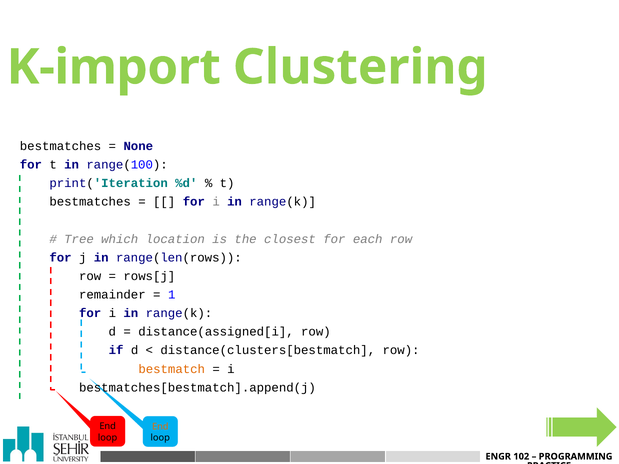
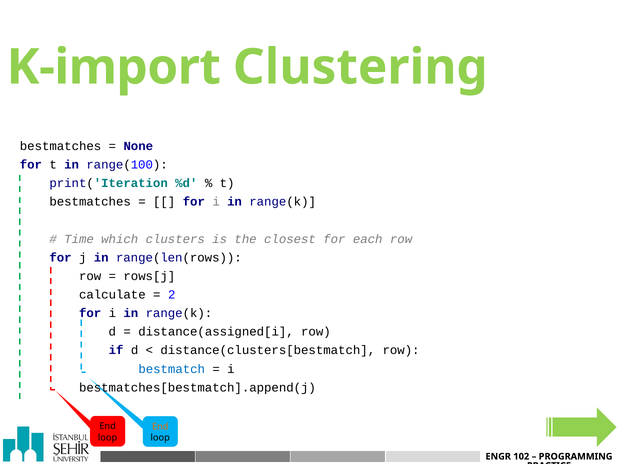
Tree: Tree -> Time
location: location -> clusters
remainder: remainder -> calculate
1: 1 -> 2
bestmatch colour: orange -> blue
